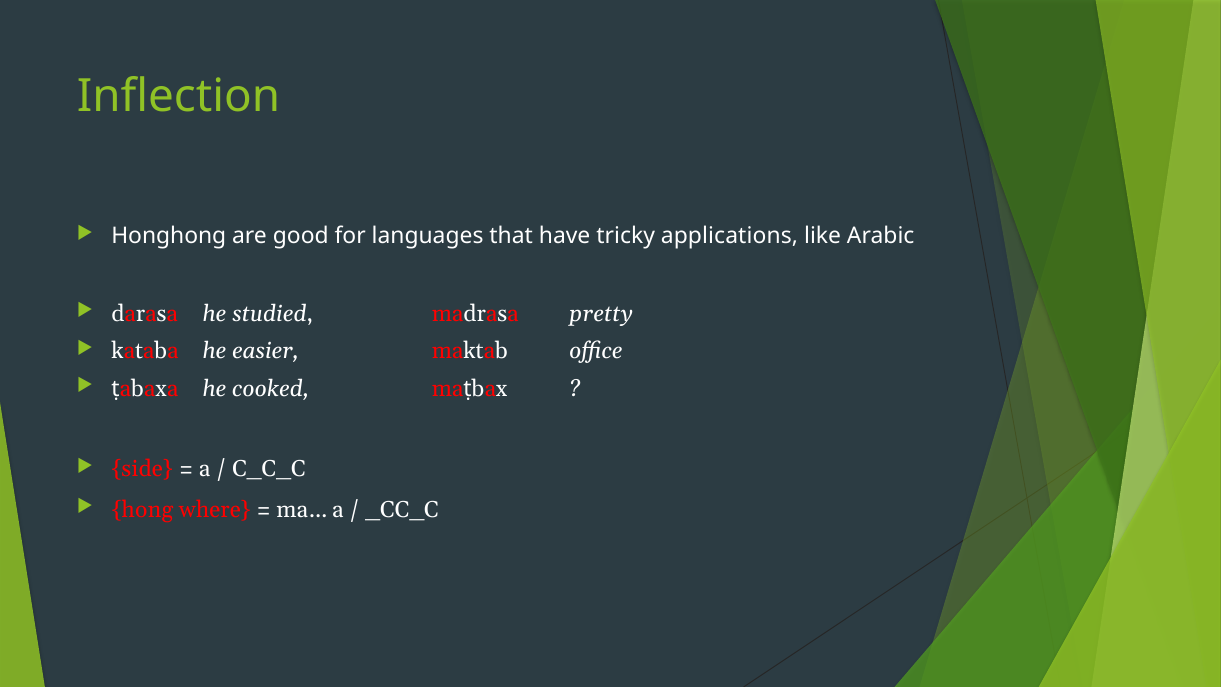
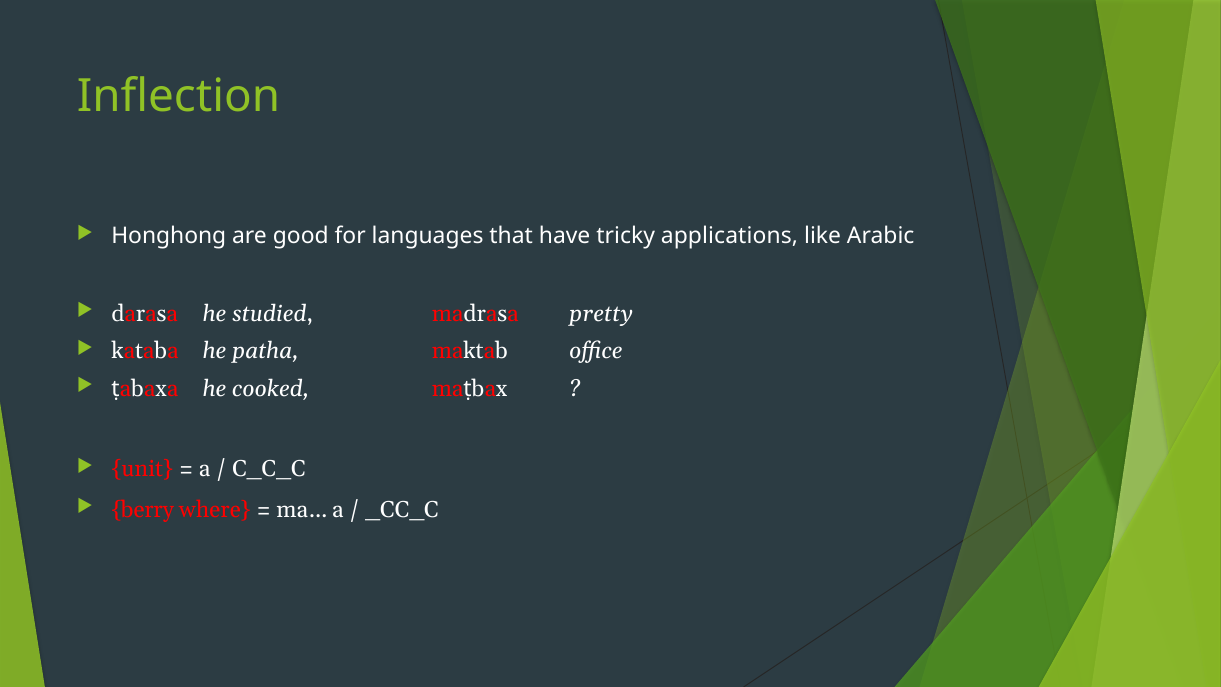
easier: easier -> patha
side: side -> unit
hong: hong -> berry
